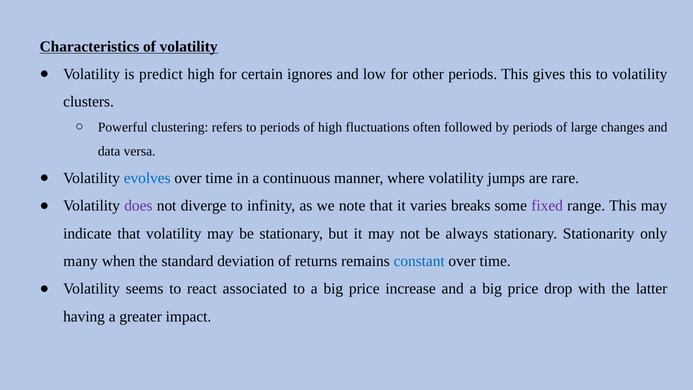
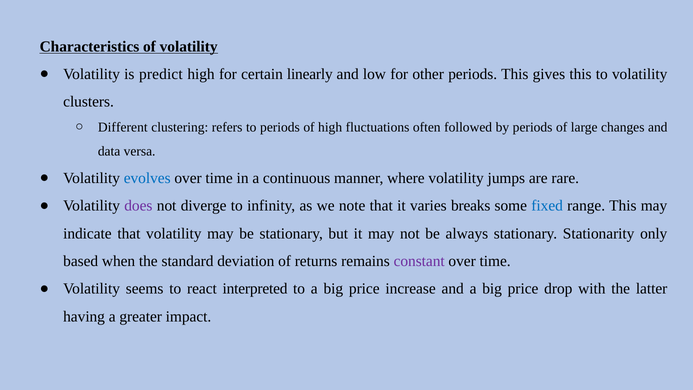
ignores: ignores -> linearly
Powerful: Powerful -> Different
fixed colour: purple -> blue
many: many -> based
constant colour: blue -> purple
associated: associated -> interpreted
